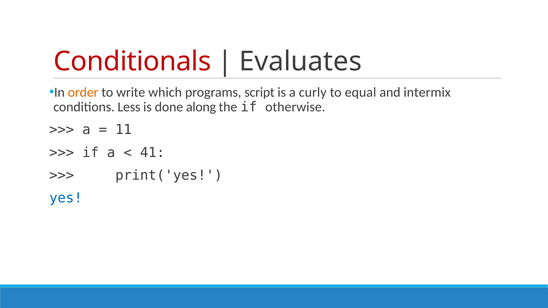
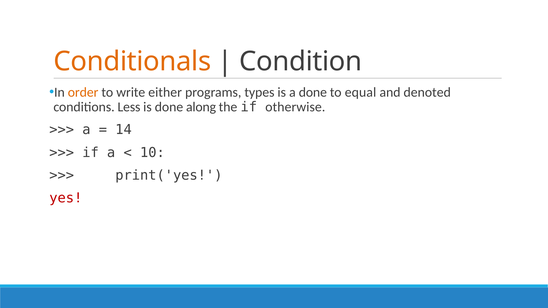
Conditionals colour: red -> orange
Evaluates: Evaluates -> Condition
which: which -> either
script: script -> types
a curly: curly -> done
intermix: intermix -> denoted
11: 11 -> 14
41: 41 -> 10
yes colour: blue -> red
